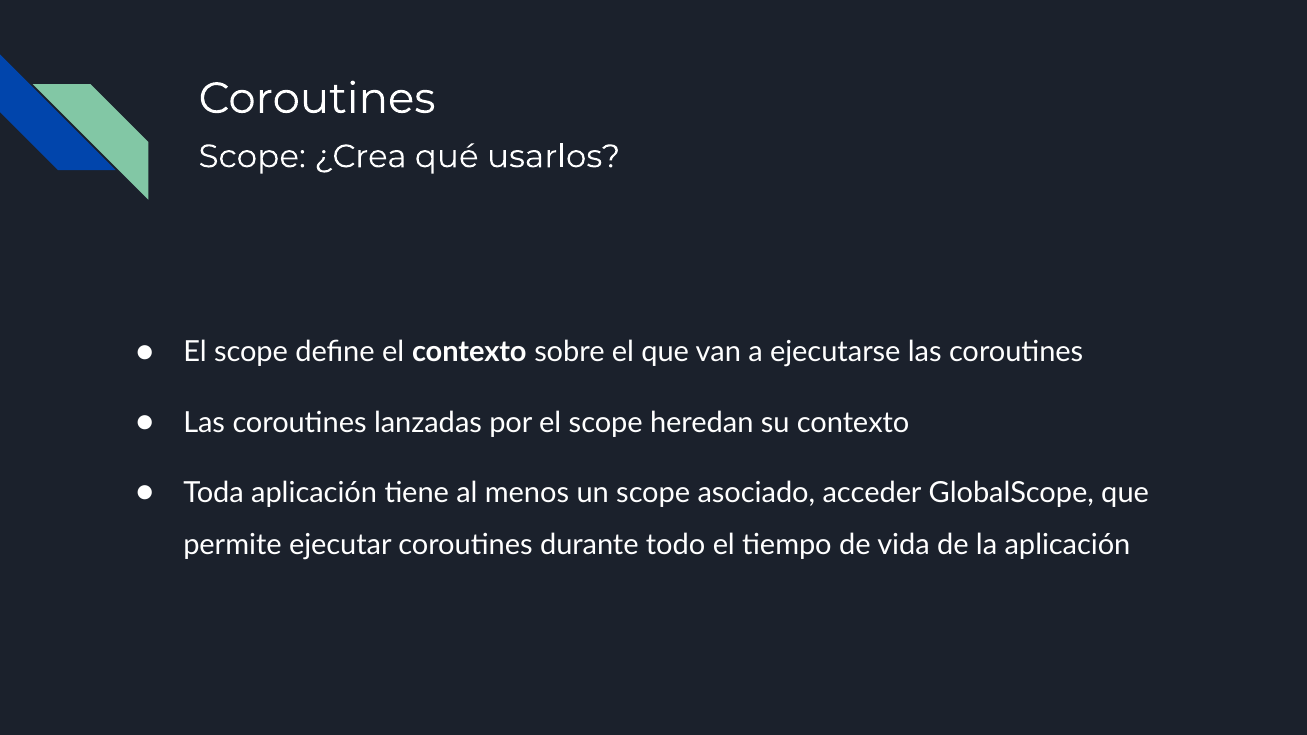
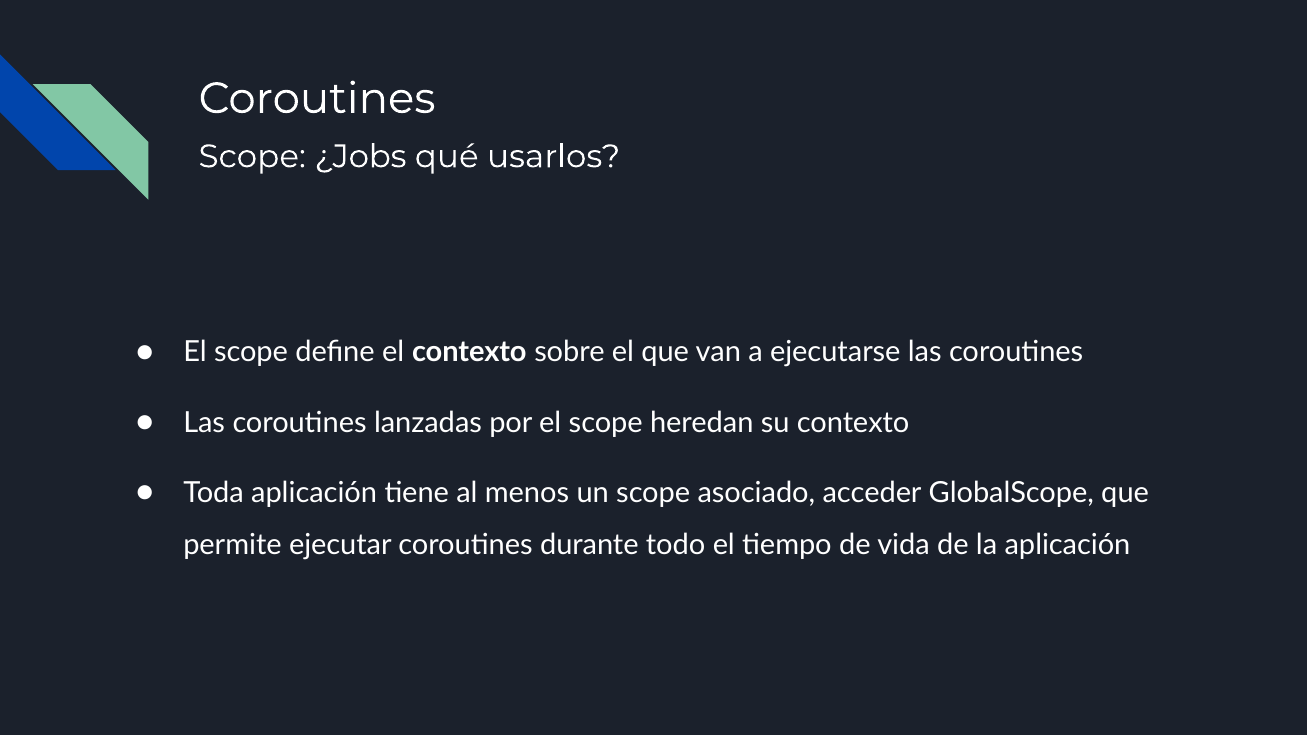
¿Crea: ¿Crea -> ¿Jobs
